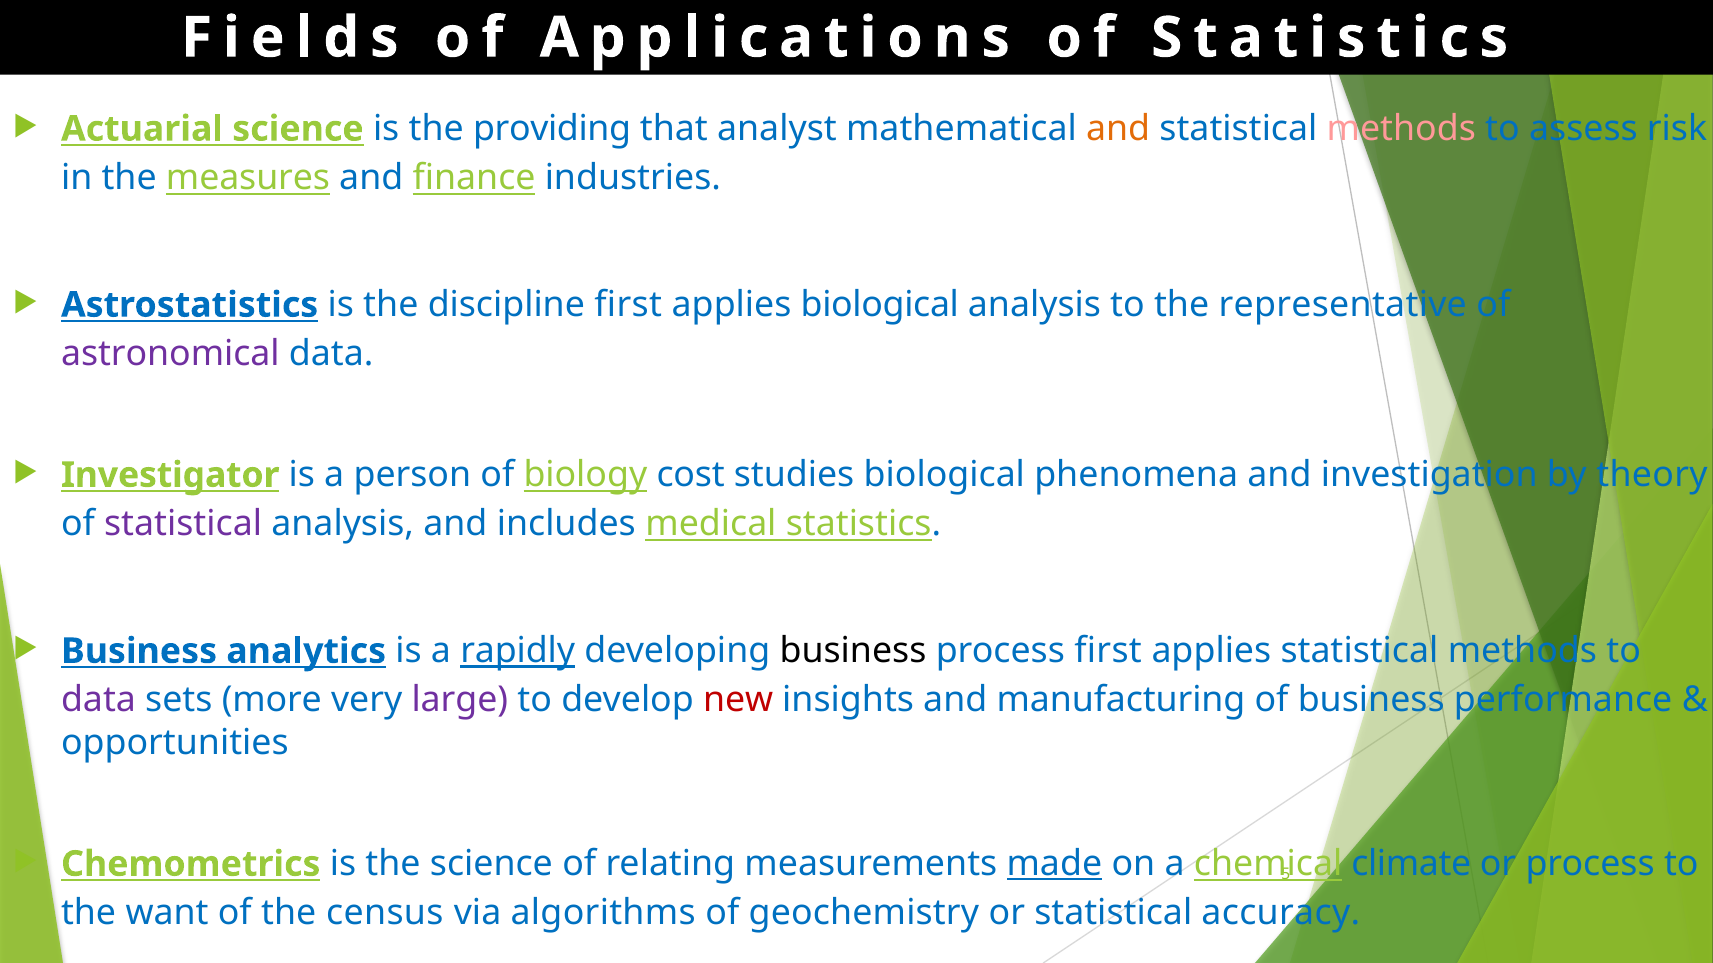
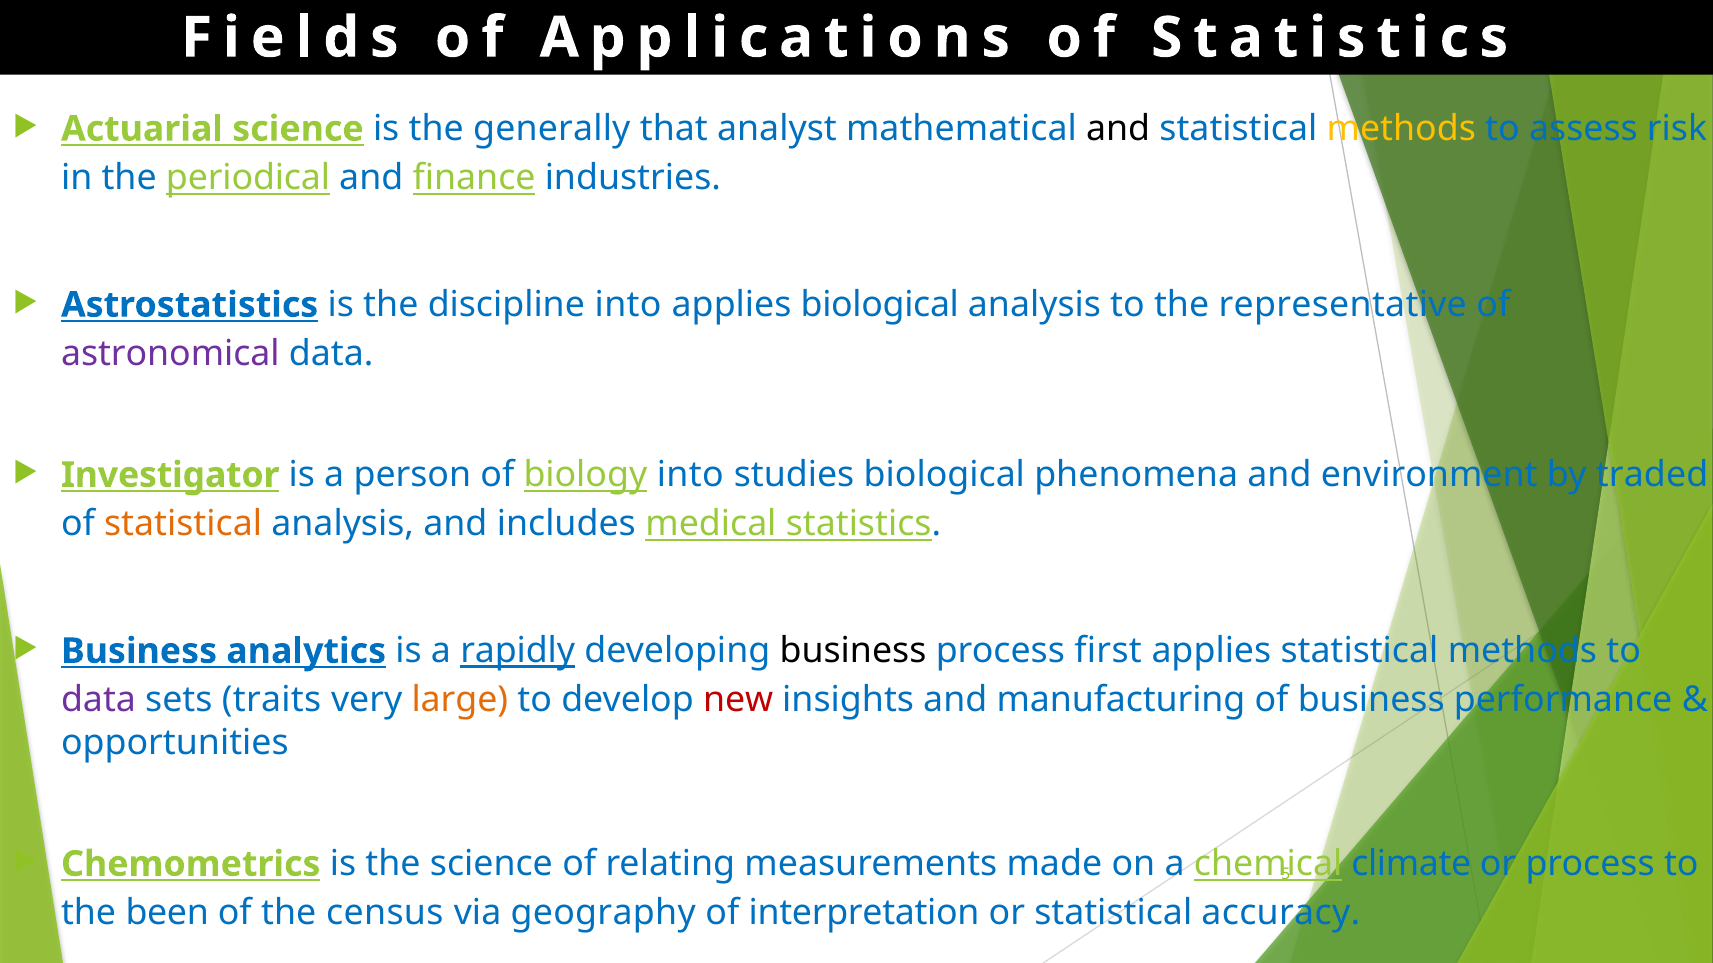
providing: providing -> generally
and at (1118, 129) colour: orange -> black
methods at (1401, 129) colour: pink -> yellow
measures: measures -> periodical
discipline first: first -> into
biology cost: cost -> into
investigation: investigation -> environment
theory: theory -> traded
statistical at (183, 524) colour: purple -> orange
more: more -> traits
large colour: purple -> orange
made underline: present -> none
want: want -> been
algorithms: algorithms -> geography
geochemistry: geochemistry -> interpretation
